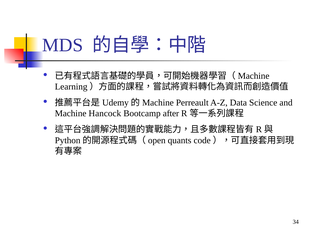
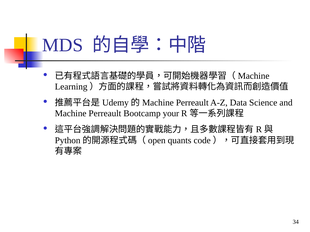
Machine Hancock: Hancock -> Perreault
after: after -> your
